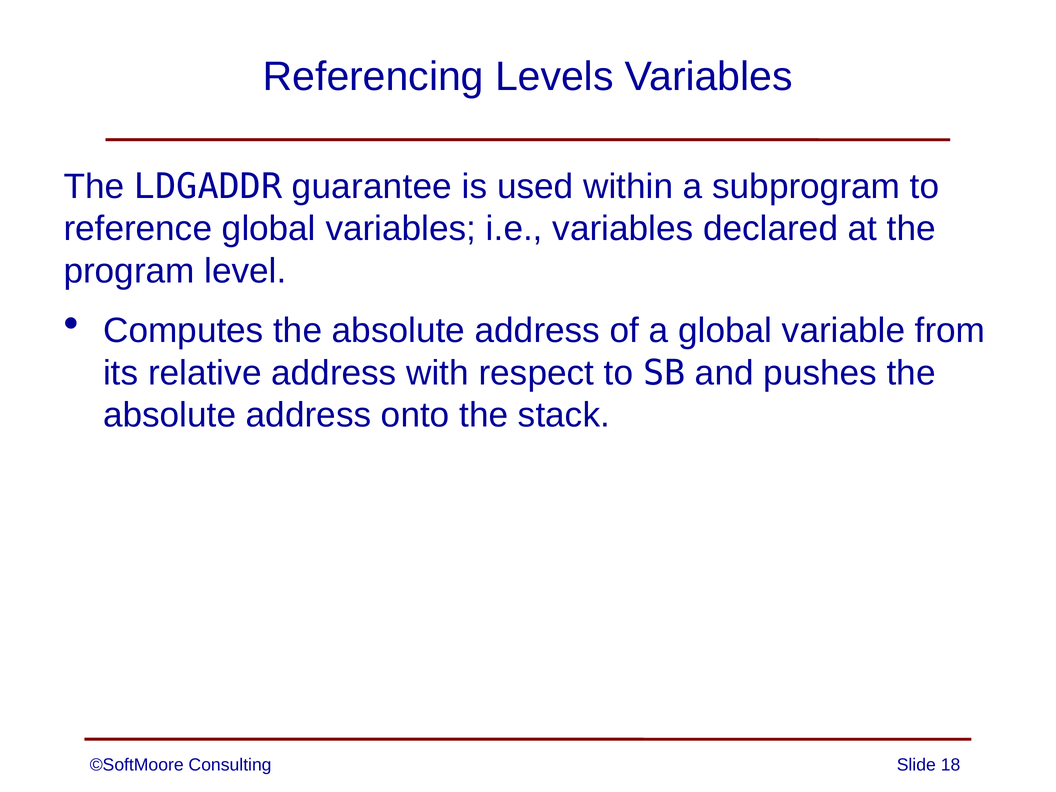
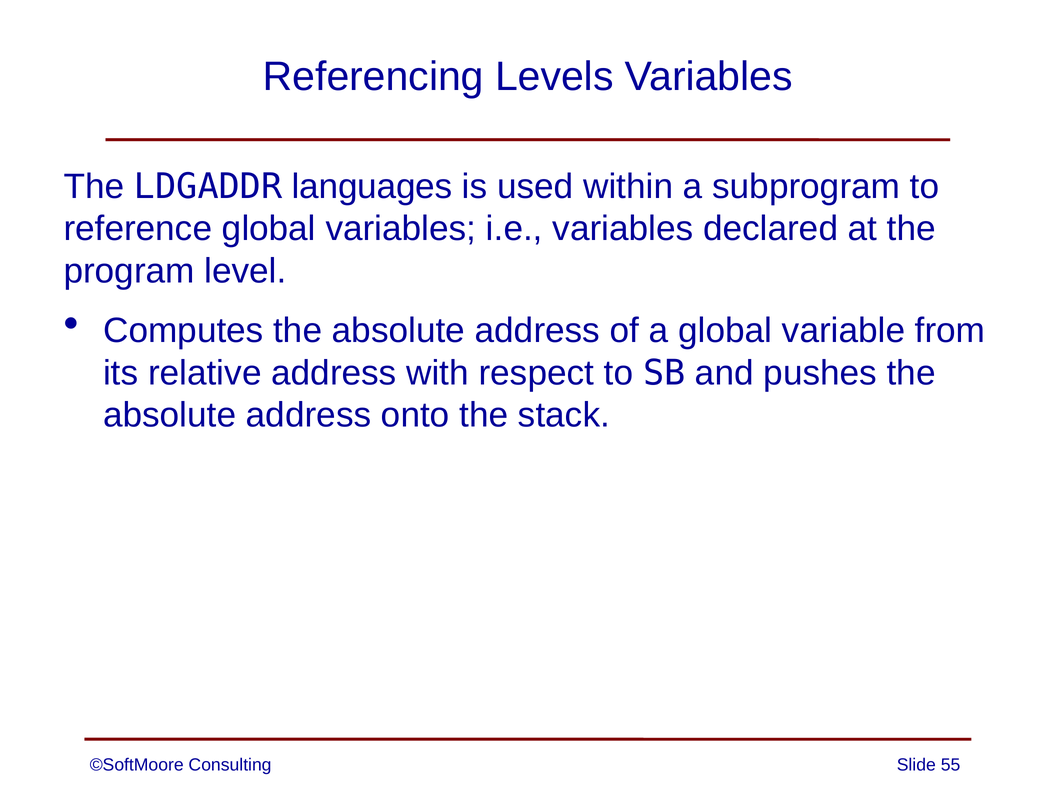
guarantee: guarantee -> languages
18: 18 -> 55
